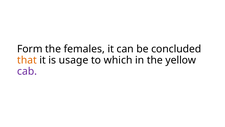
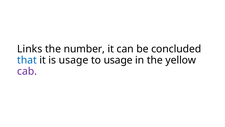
Form: Form -> Links
females: females -> number
that colour: orange -> blue
to which: which -> usage
